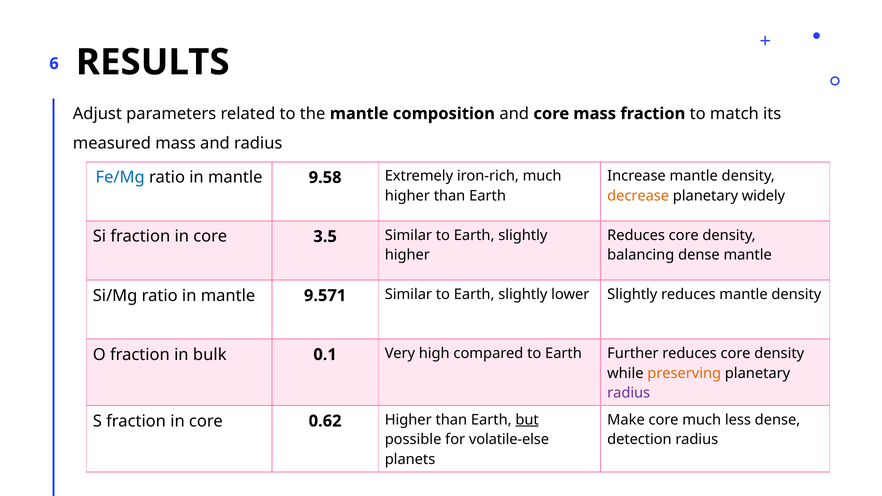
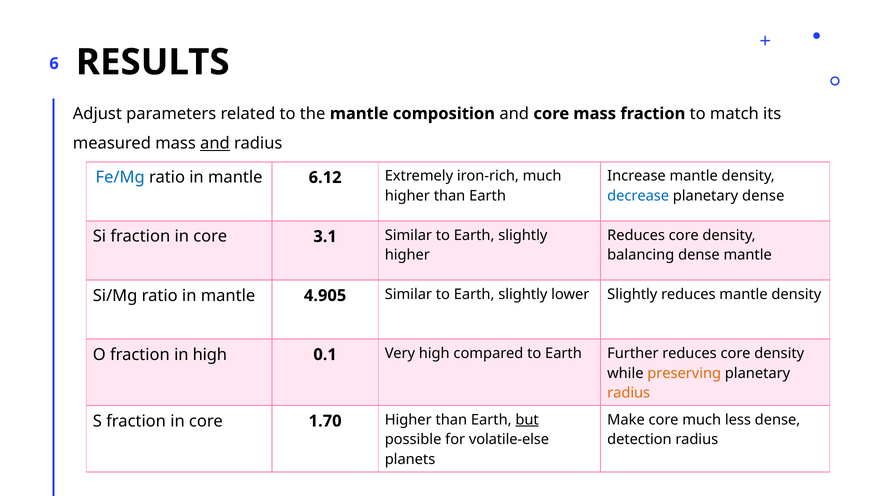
and at (215, 143) underline: none -> present
9.58: 9.58 -> 6.12
decrease colour: orange -> blue
planetary widely: widely -> dense
3.5: 3.5 -> 3.1
9.571: 9.571 -> 4.905
in bulk: bulk -> high
radius at (629, 393) colour: purple -> orange
0.62: 0.62 -> 1.70
